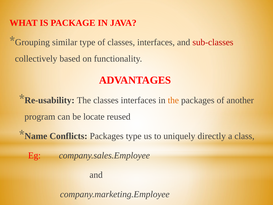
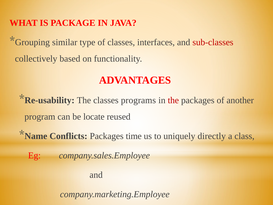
The classes interfaces: interfaces -> programs
the at (173, 100) colour: orange -> red
Packages type: type -> time
